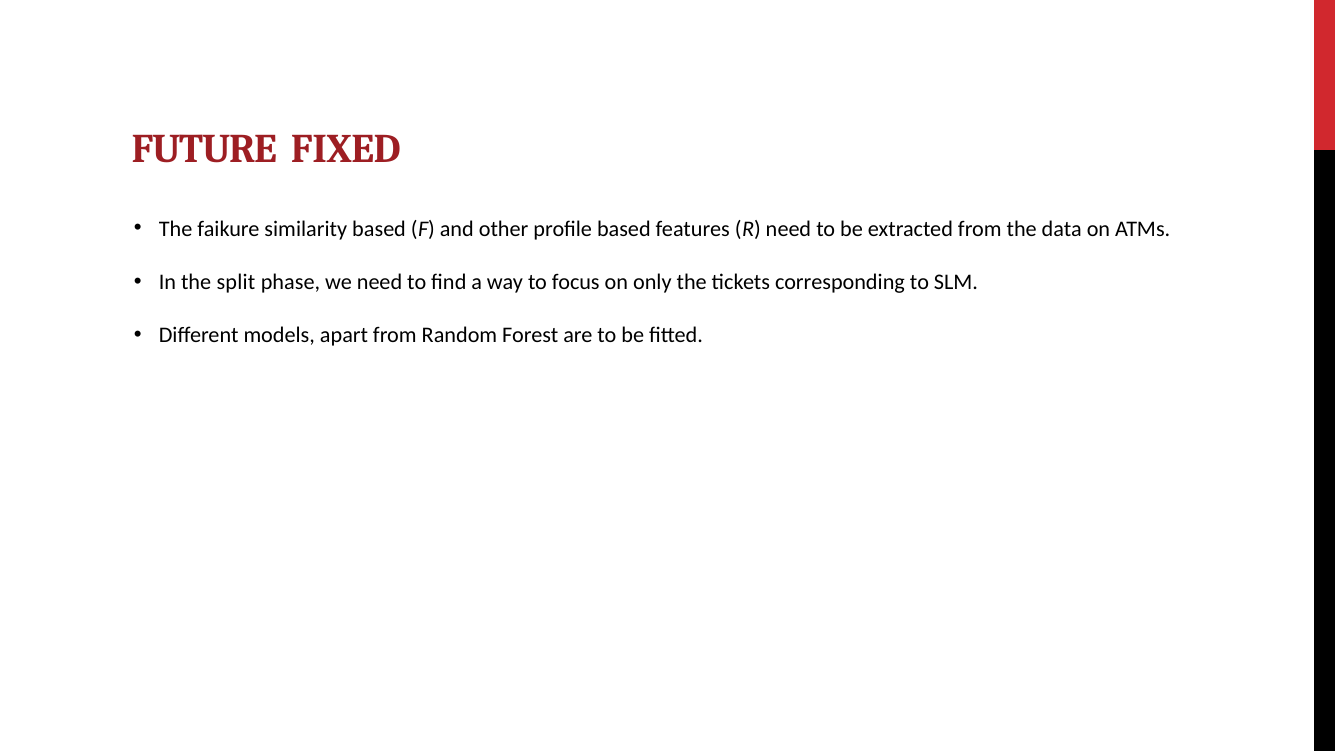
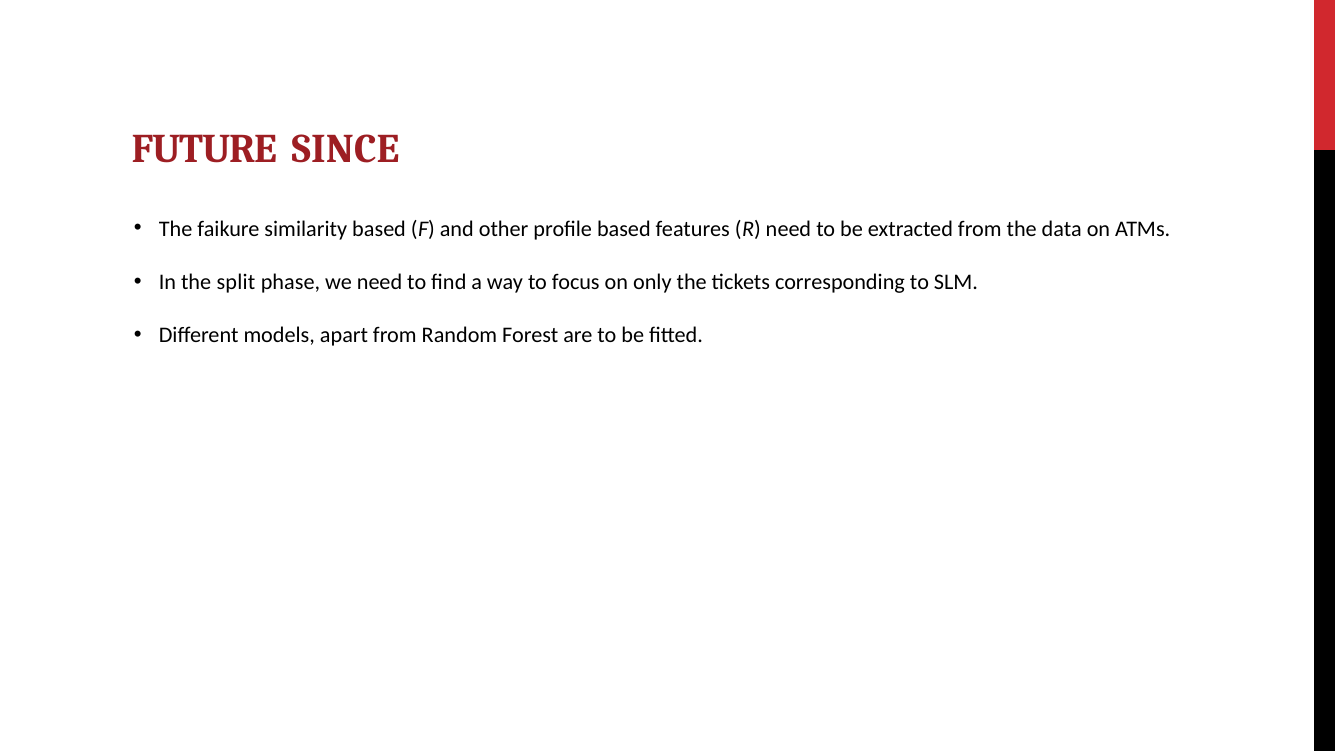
FIXED: FIXED -> SINCE
